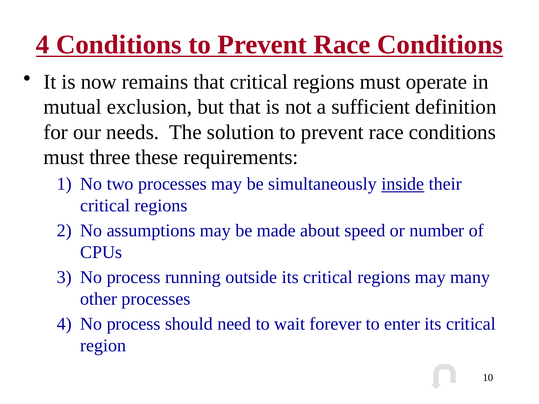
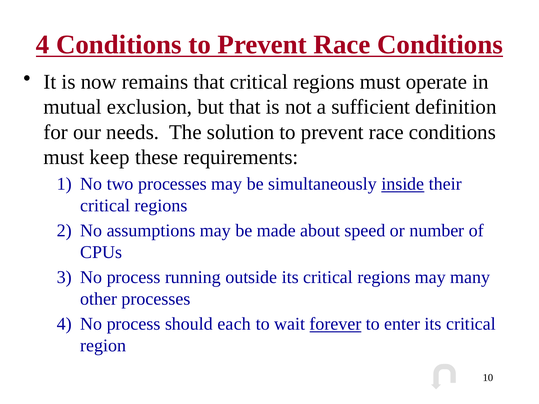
three: three -> keep
need: need -> each
forever underline: none -> present
